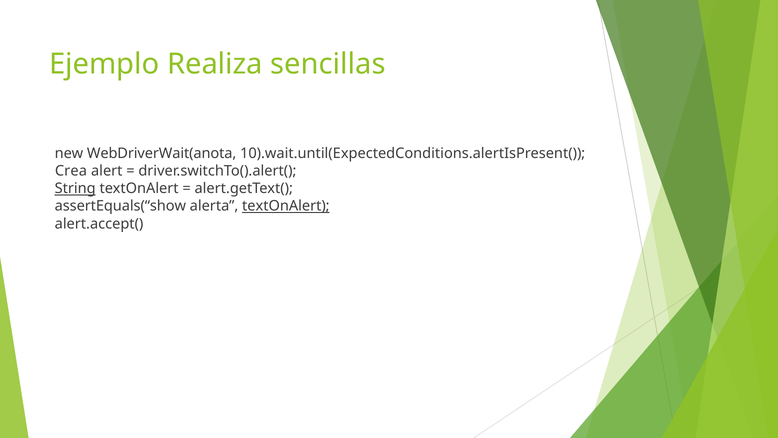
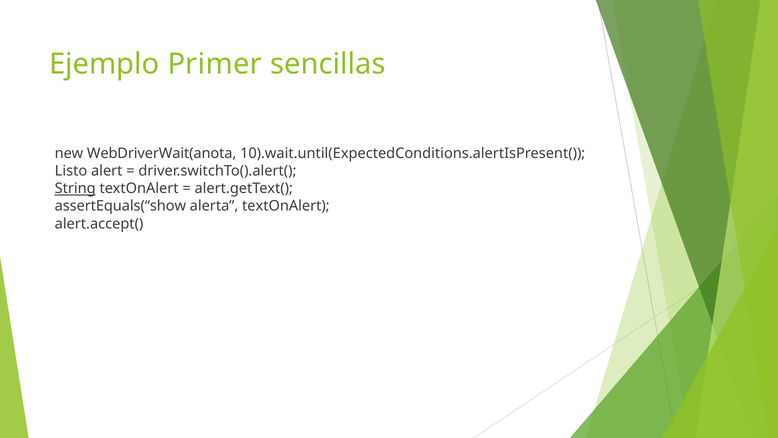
Realiza: Realiza -> Primer
Crea: Crea -> Listo
textOnAlert at (286, 206) underline: present -> none
